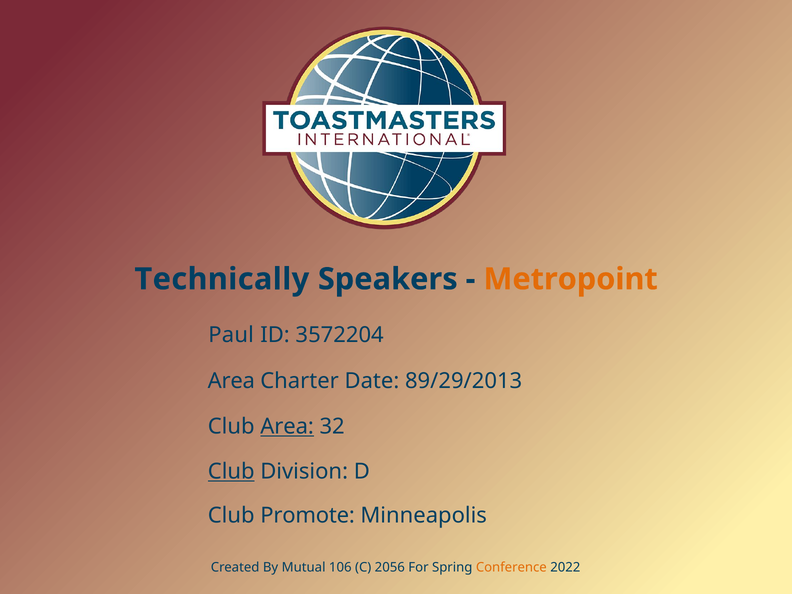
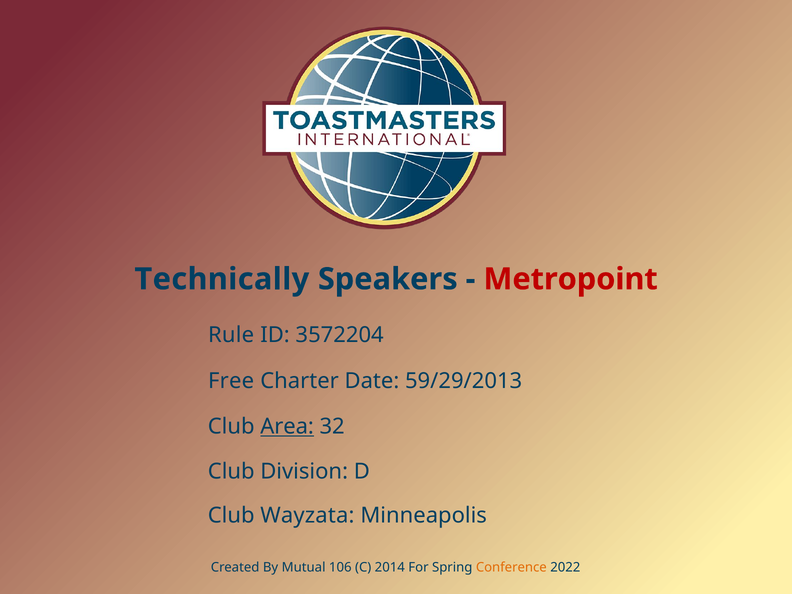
Metropoint colour: orange -> red
Paul: Paul -> Rule
Area at (231, 381): Area -> Free
89/29/2013: 89/29/2013 -> 59/29/2013
Club at (231, 471) underline: present -> none
Promote: Promote -> Wayzata
2056: 2056 -> 2014
